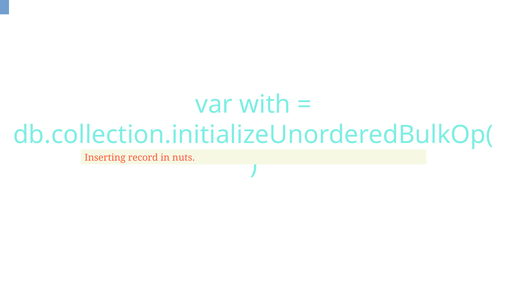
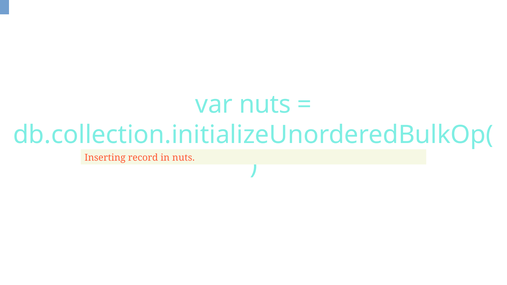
var with: with -> nuts
